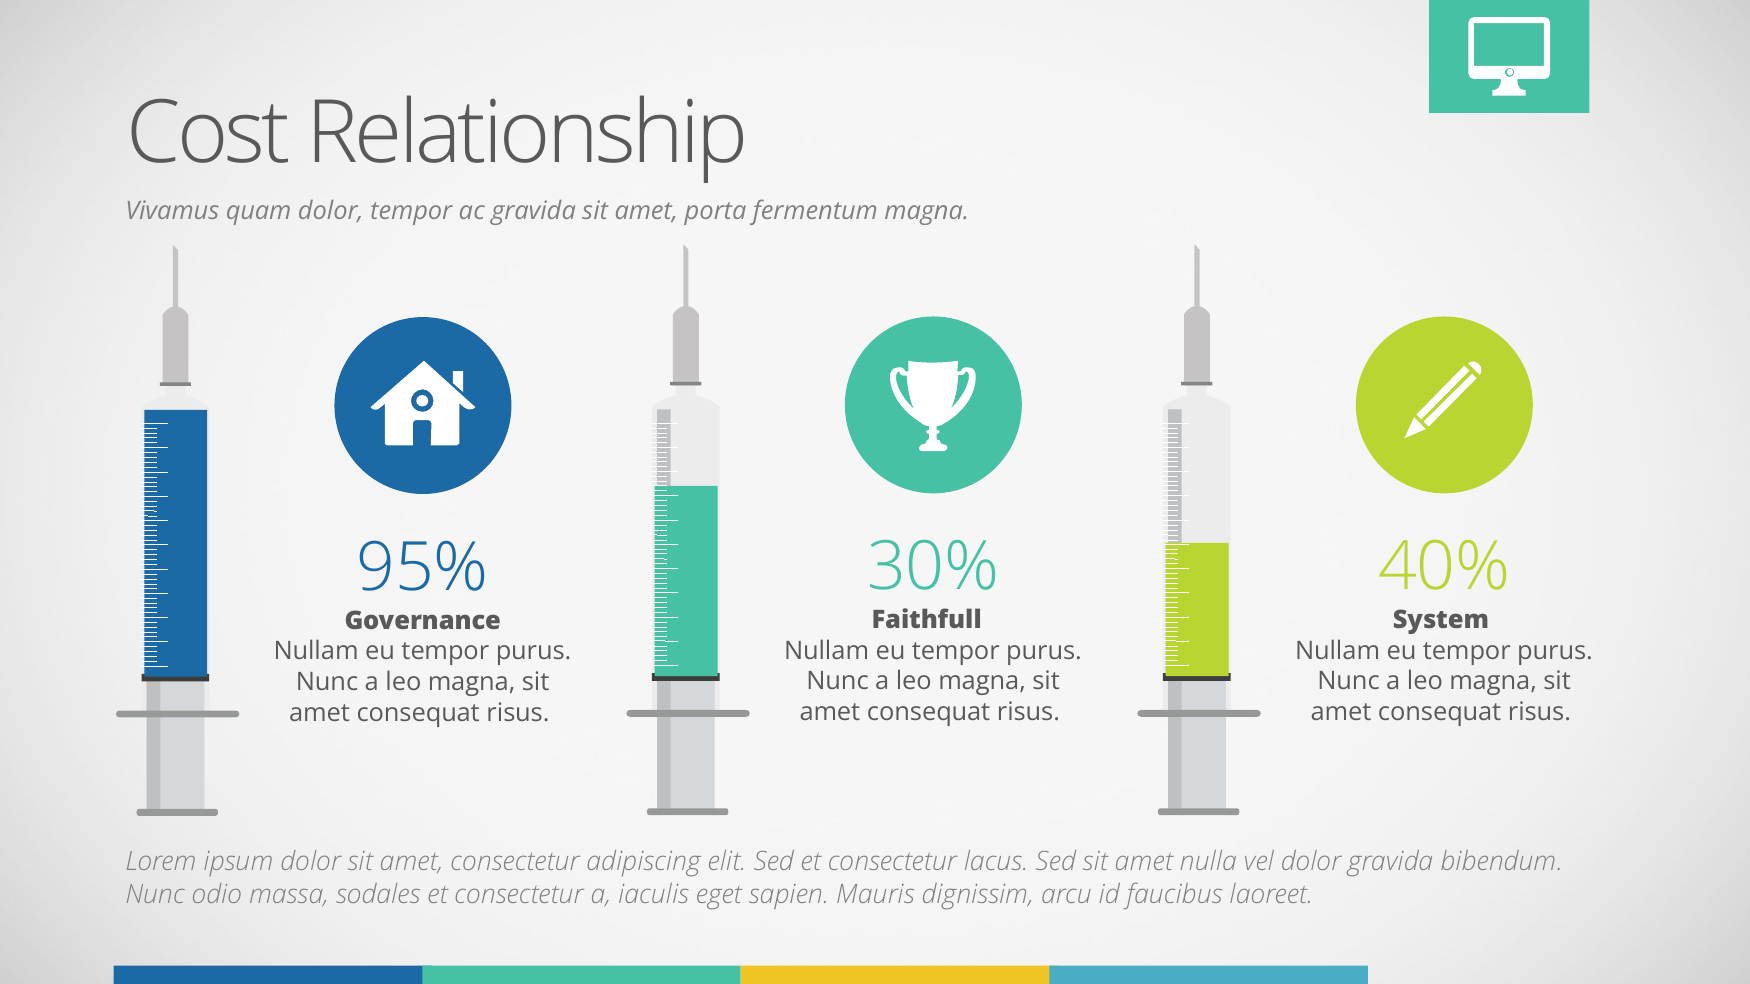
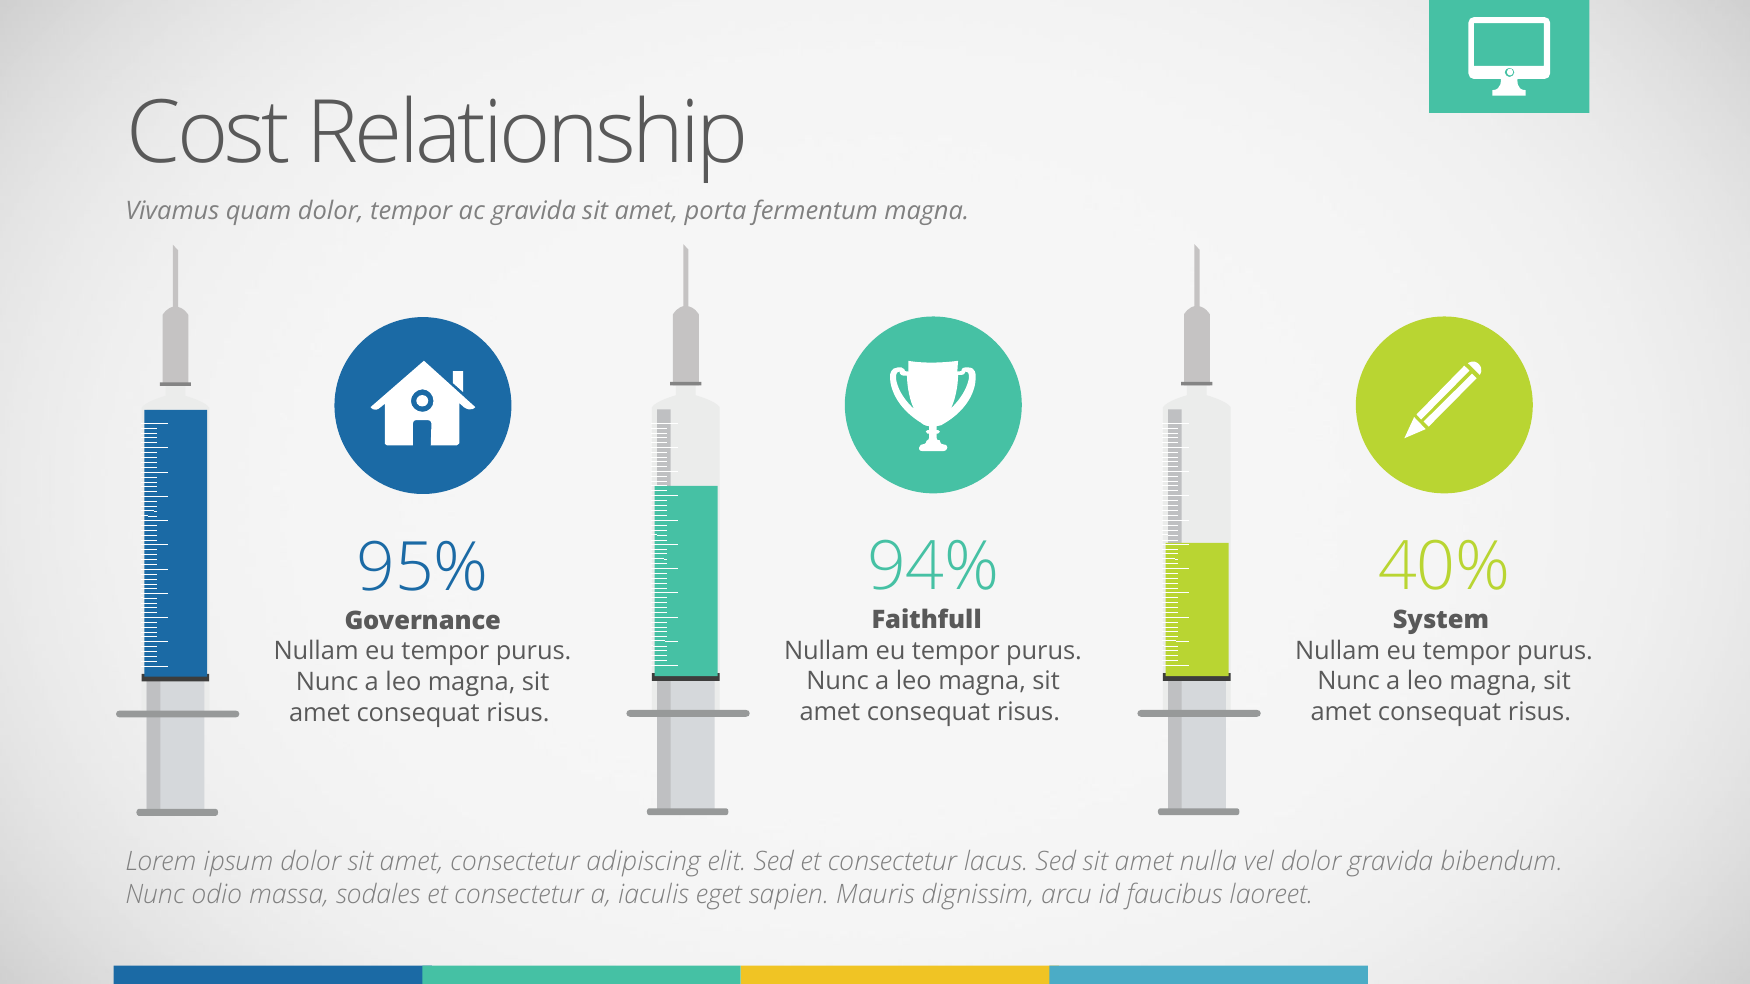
30%: 30% -> 94%
